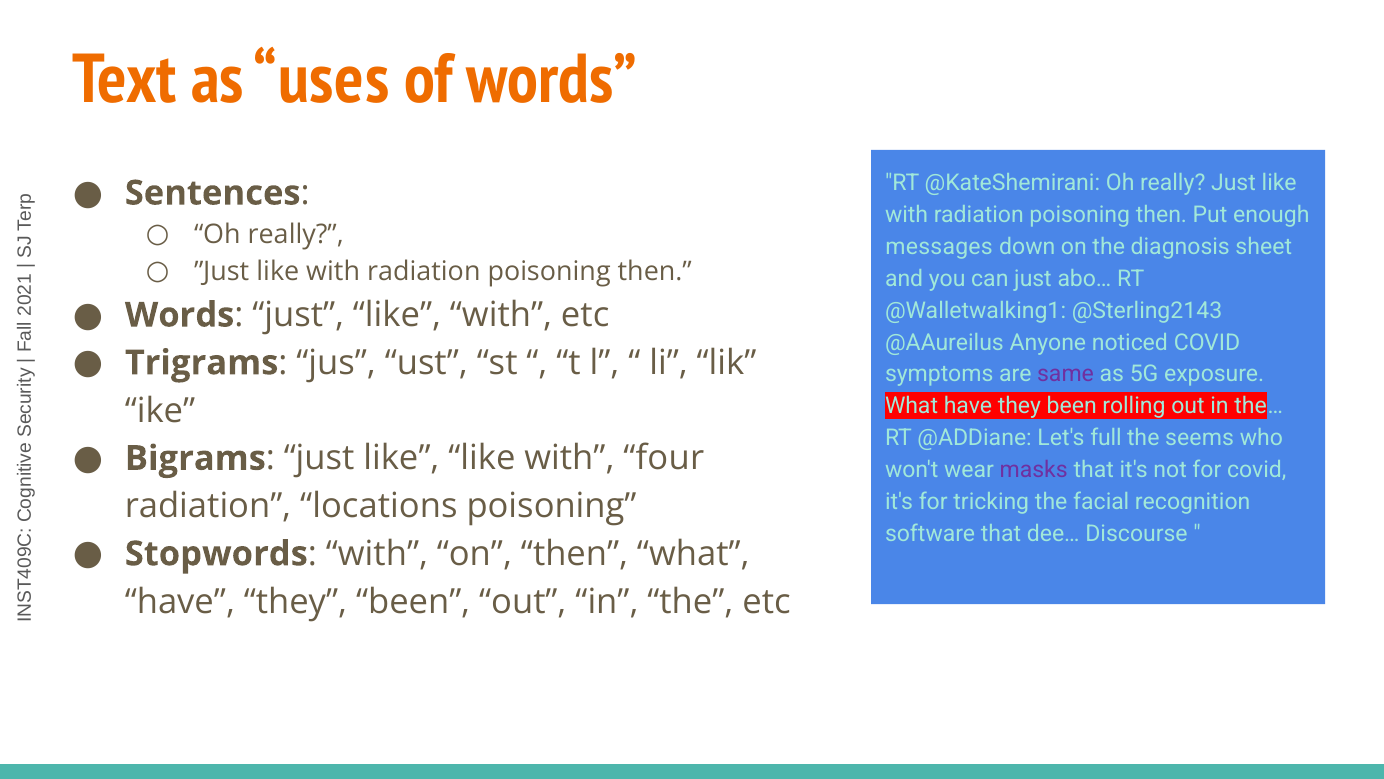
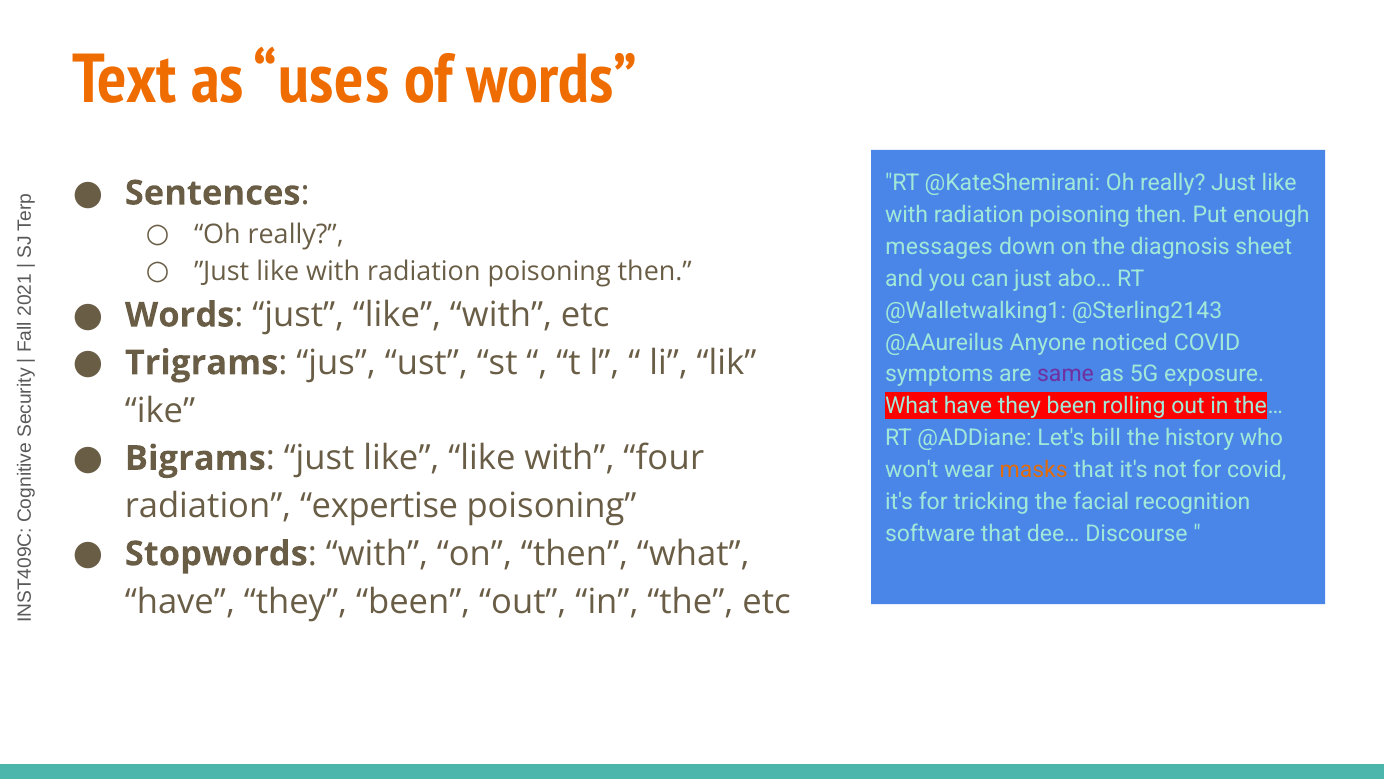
full: full -> bill
seems: seems -> history
masks colour: purple -> orange
locations: locations -> expertise
